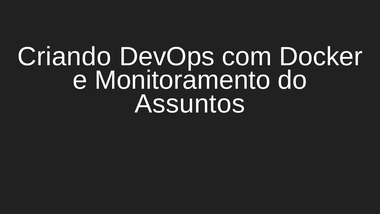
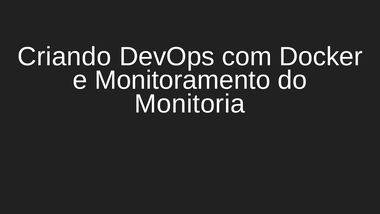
Assuntos: Assuntos -> Monitoria
